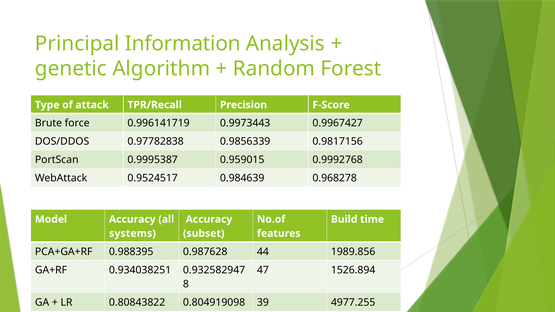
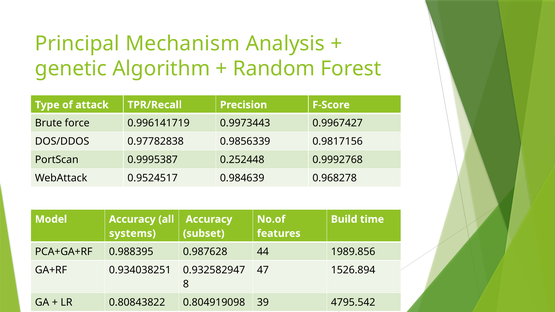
Information: Information -> Mechanism
0.959015: 0.959015 -> 0.252448
4977.255: 4977.255 -> 4795.542
